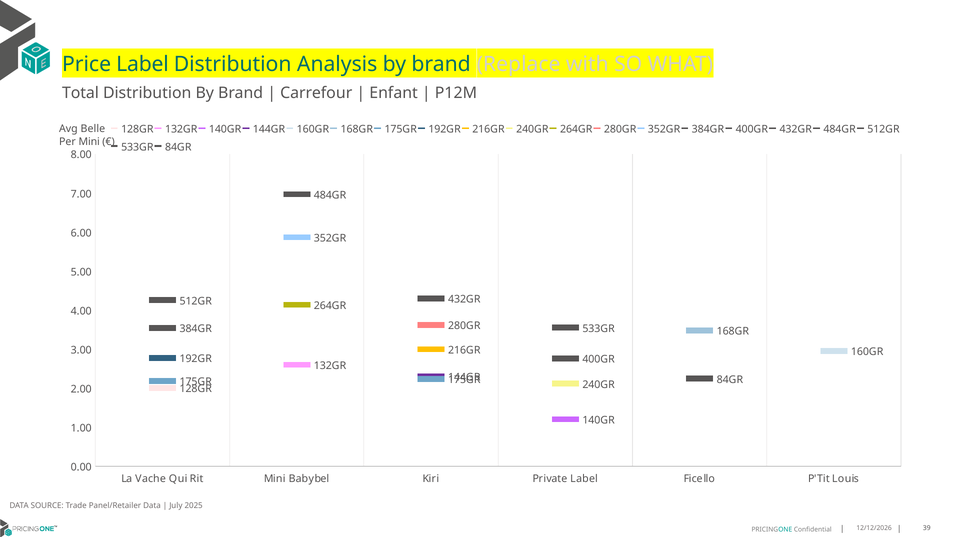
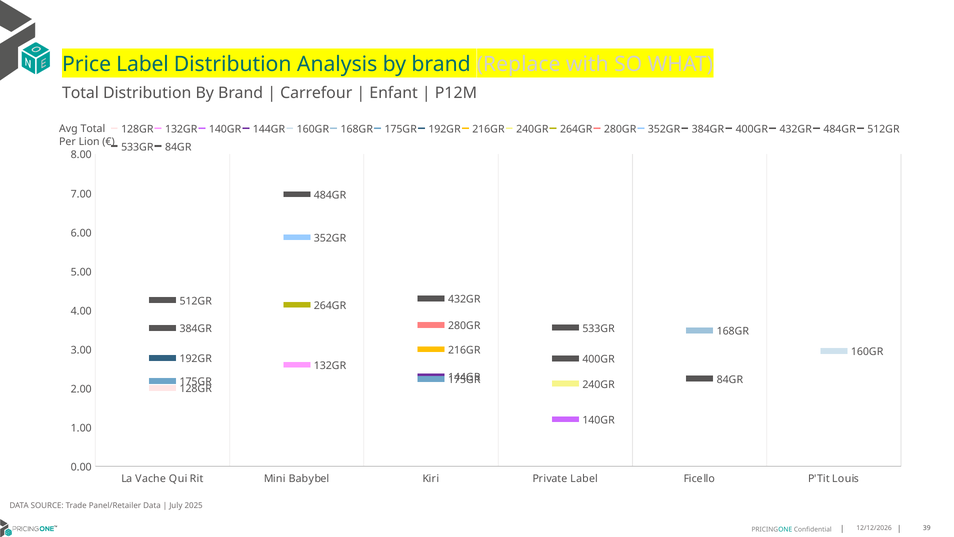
Avg Belle: Belle -> Total
Per Mini: Mini -> Lion
